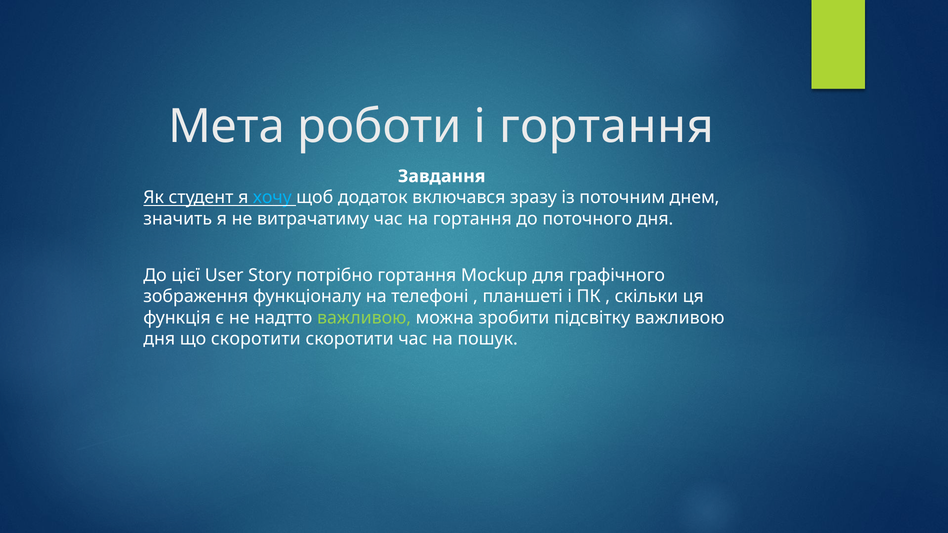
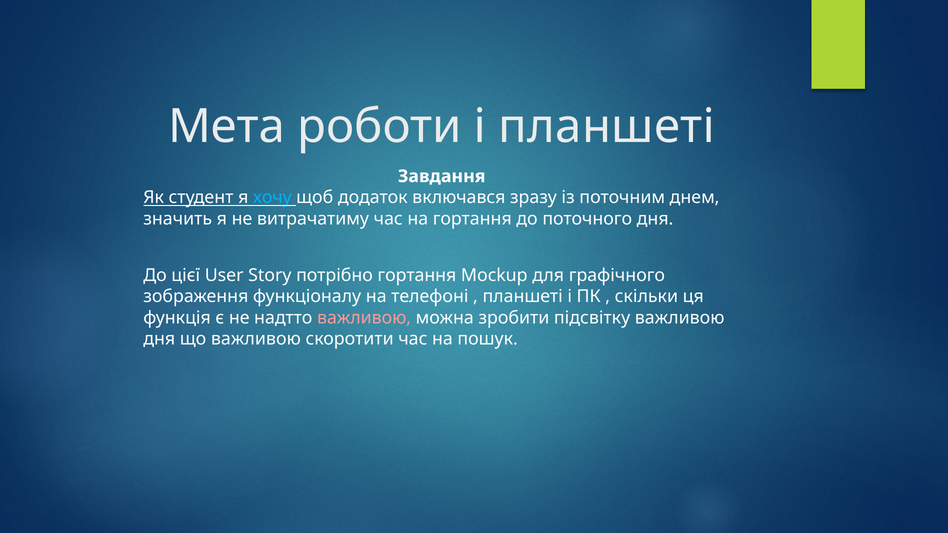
і гортання: гортання -> планшеті
важливою at (364, 318) colour: light green -> pink
що скоротити: скоротити -> важливою
